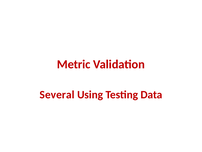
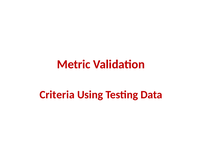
Several: Several -> Criteria
